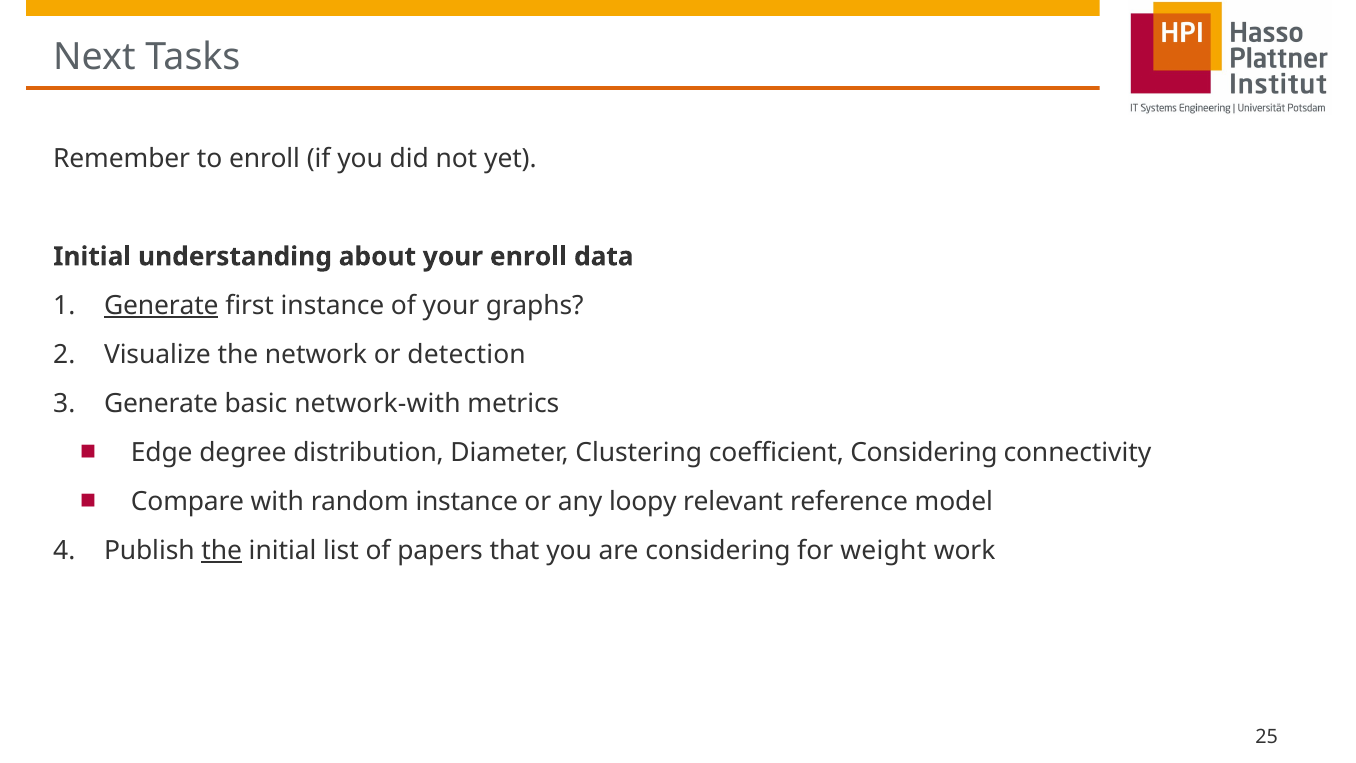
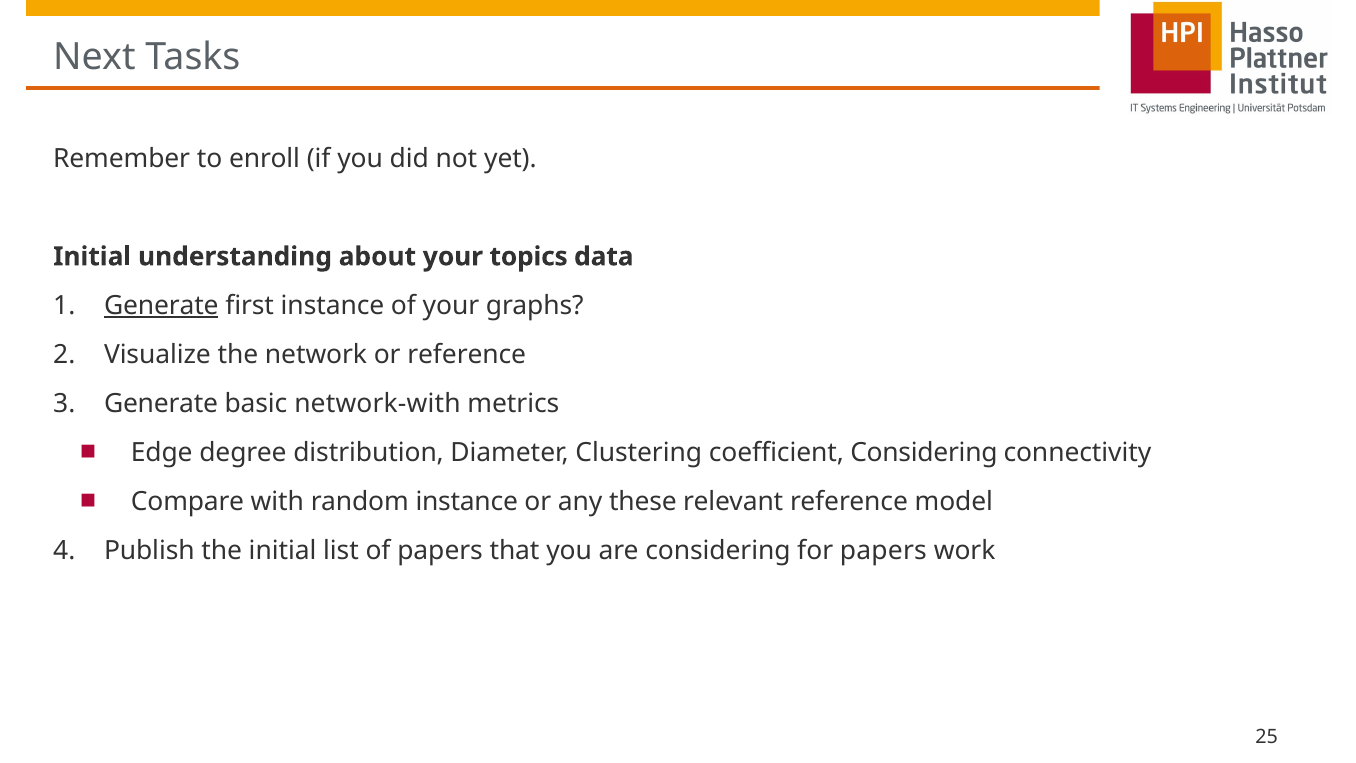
your enroll: enroll -> topics
or detection: detection -> reference
loopy: loopy -> these
the at (222, 550) underline: present -> none
for weight: weight -> papers
